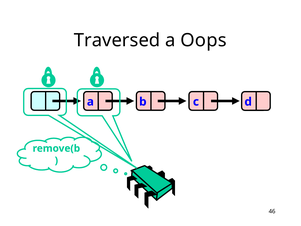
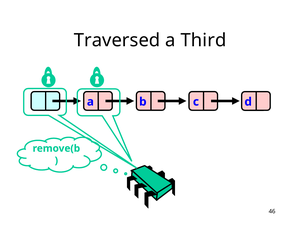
Oops: Oops -> Third
